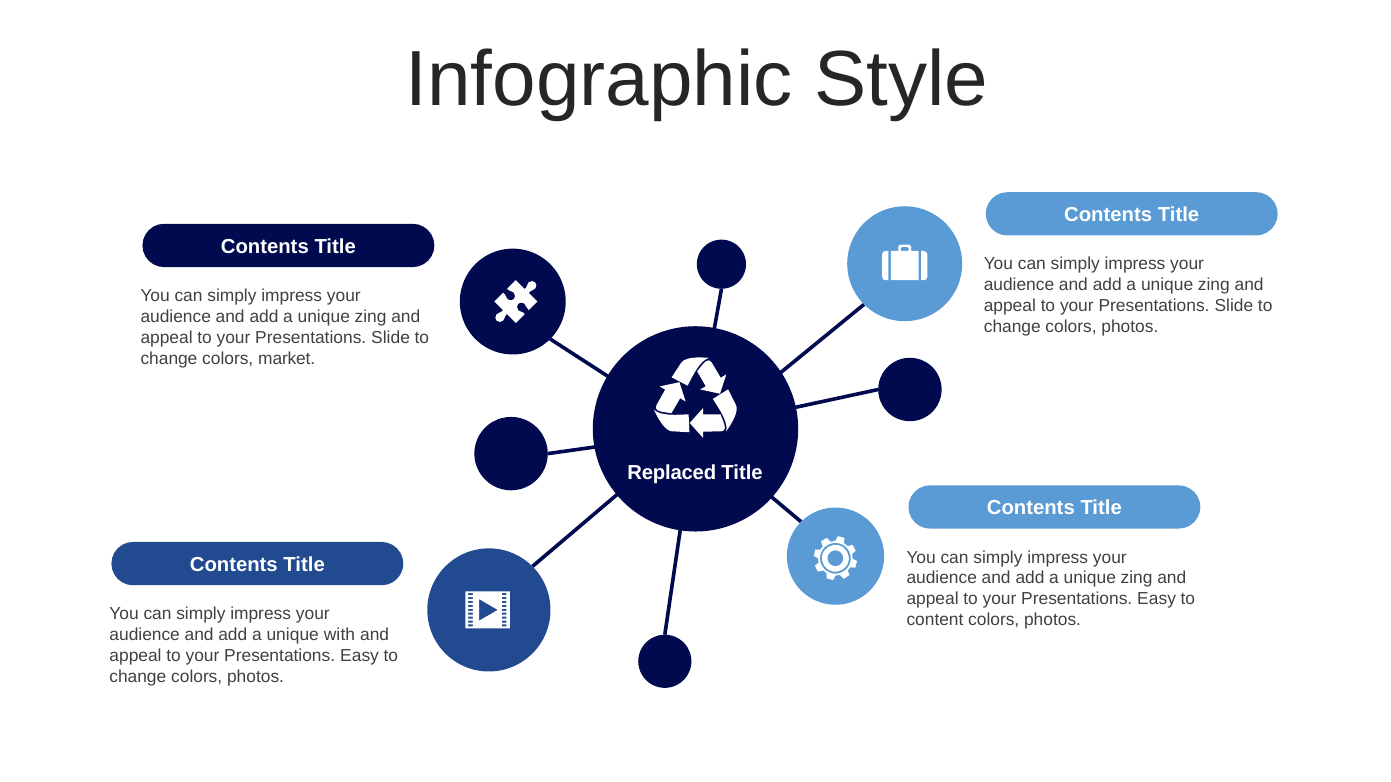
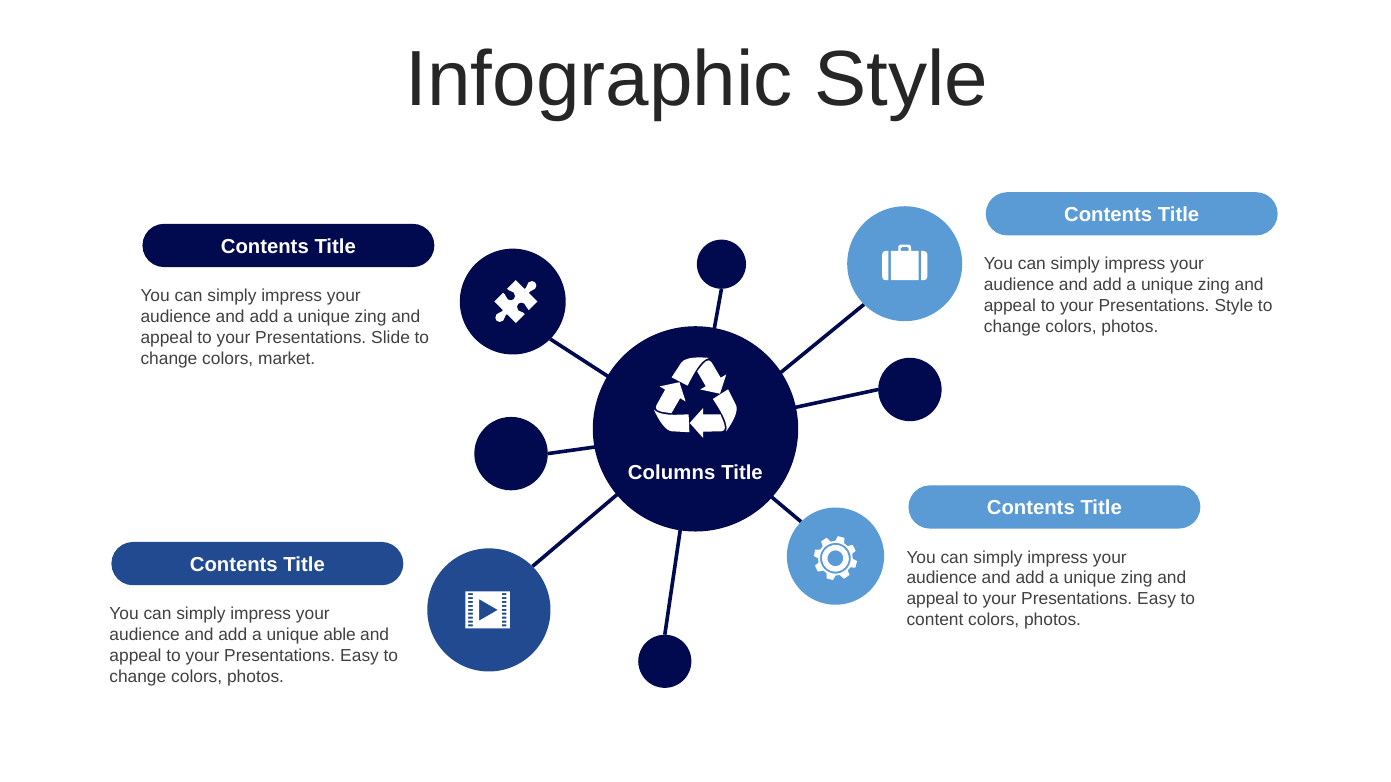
Slide at (1234, 306): Slide -> Style
Replaced: Replaced -> Columns
with: with -> able
